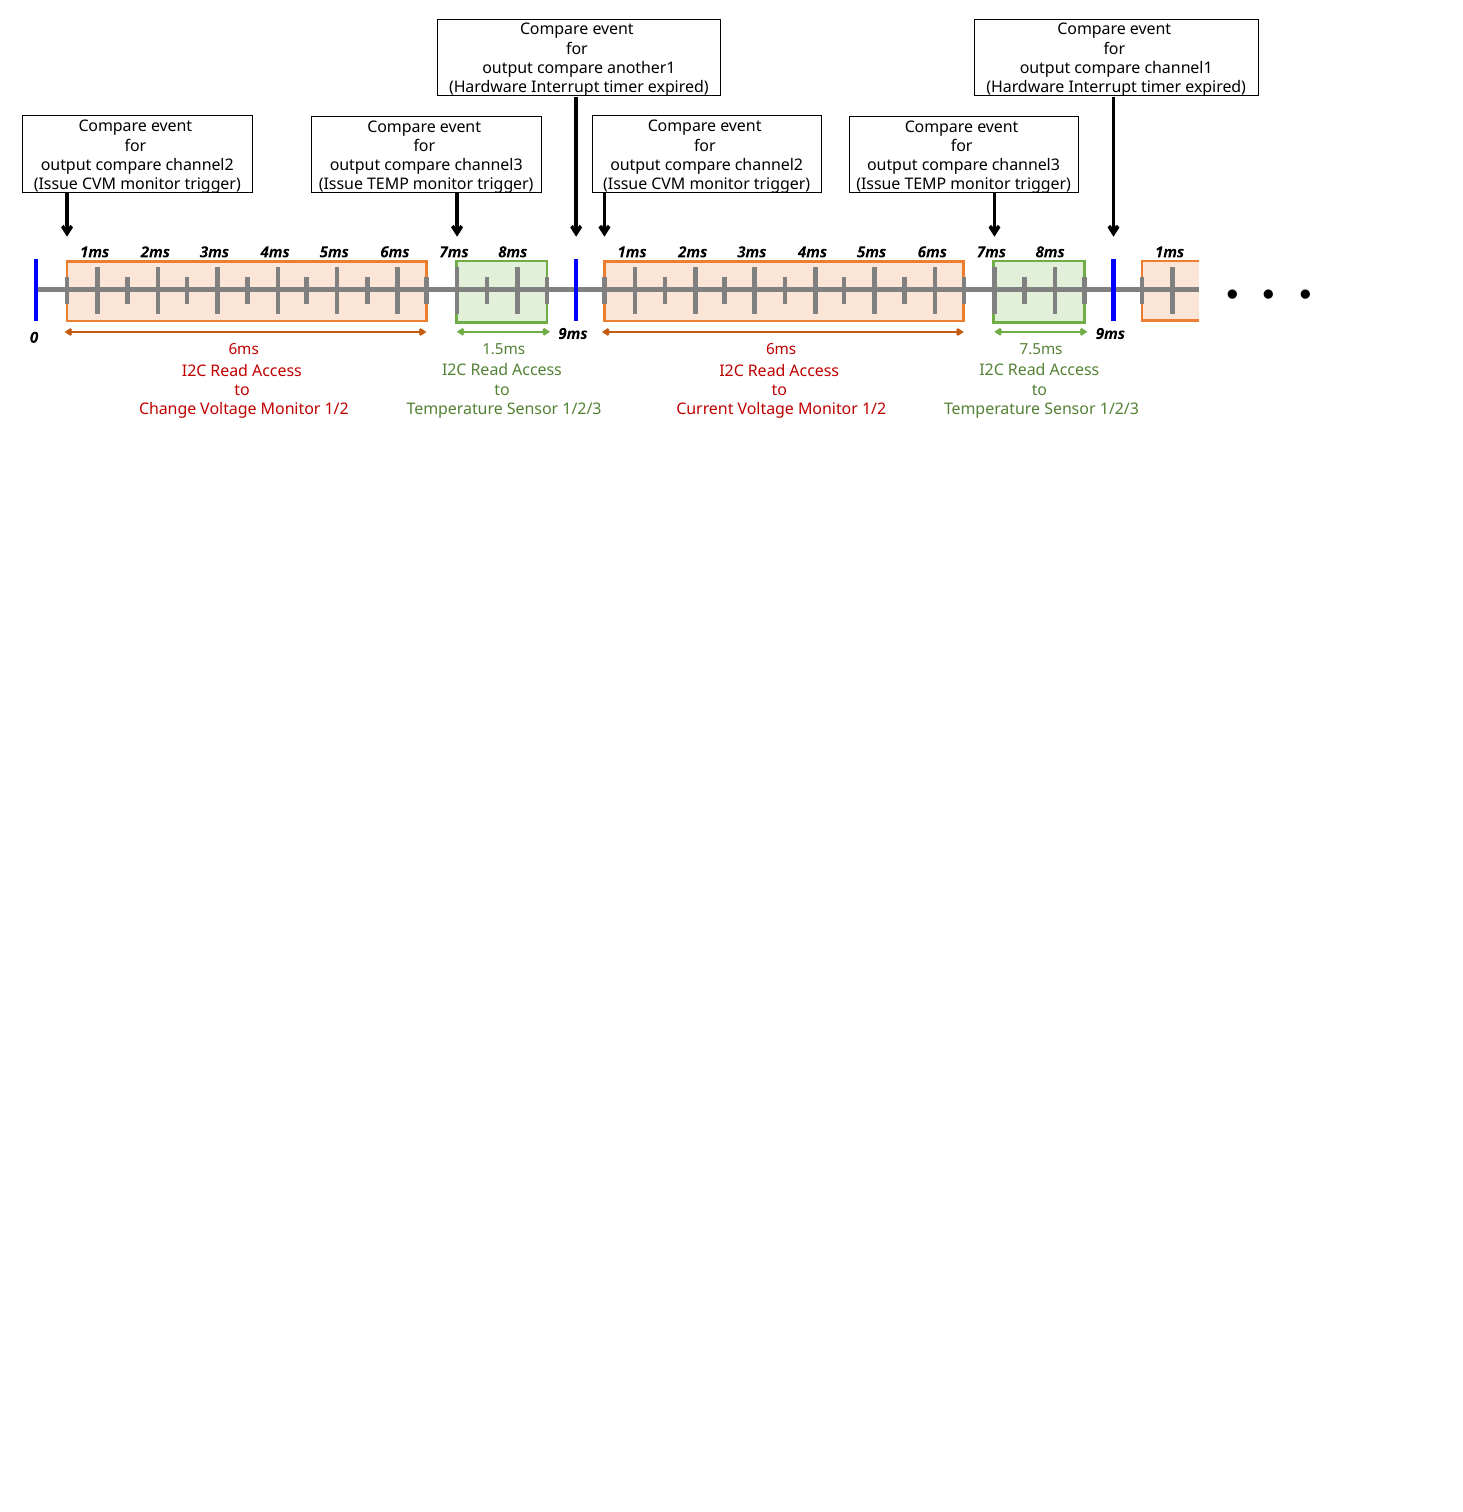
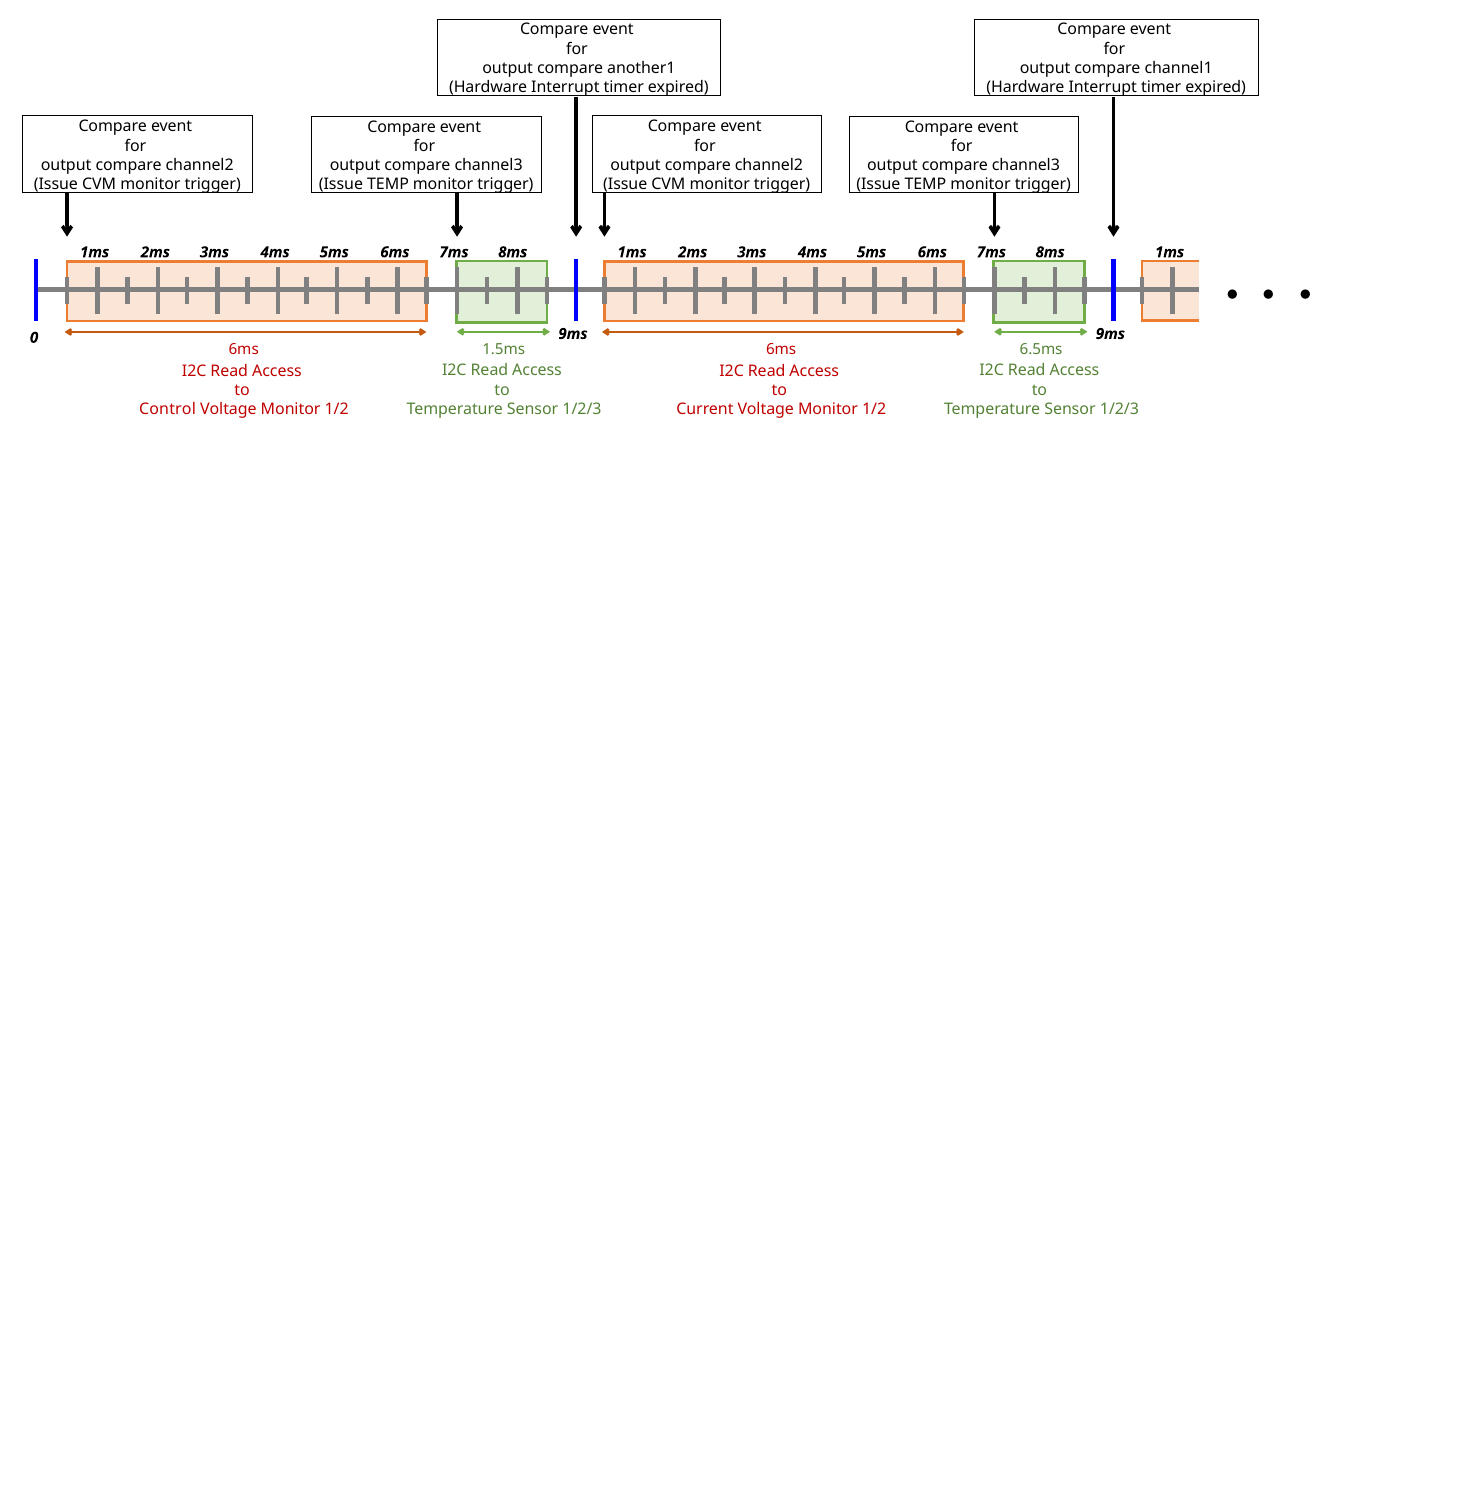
7.5ms: 7.5ms -> 6.5ms
Change: Change -> Control
